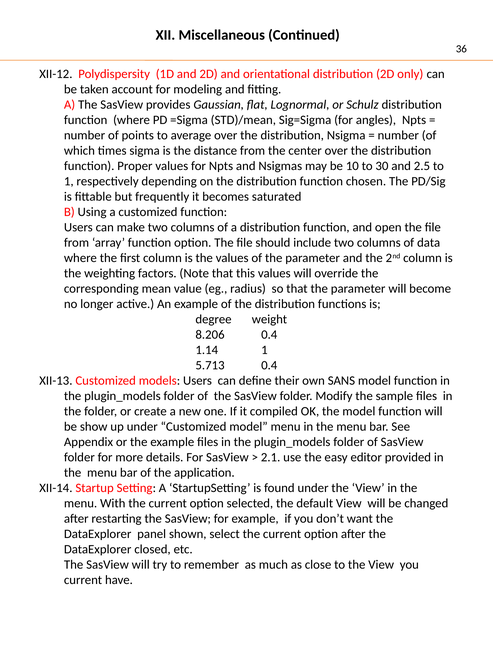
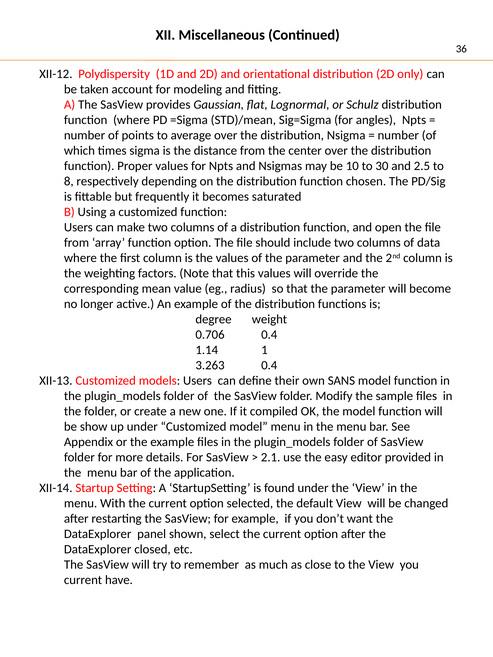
1 at (69, 181): 1 -> 8
8.206: 8.206 -> 0.706
5.713: 5.713 -> 3.263
